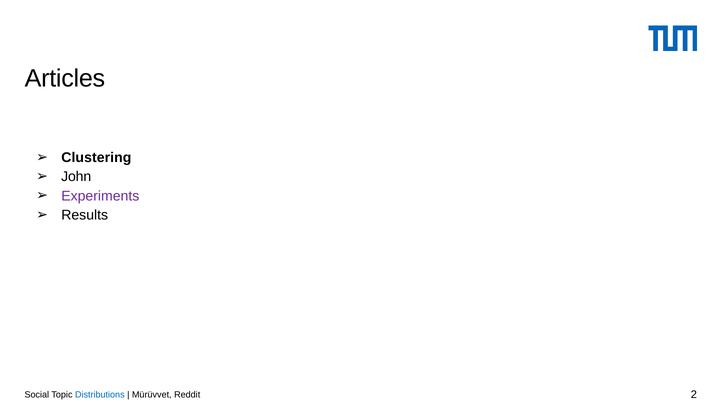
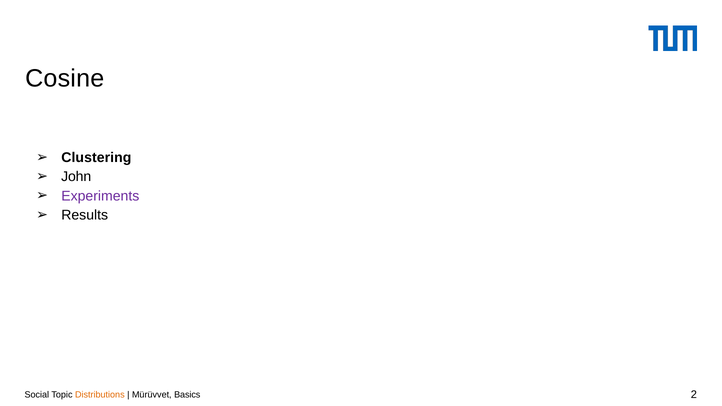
Articles: Articles -> Cosine
Distributions colour: blue -> orange
Reddit: Reddit -> Basics
